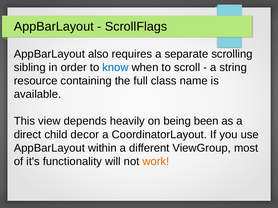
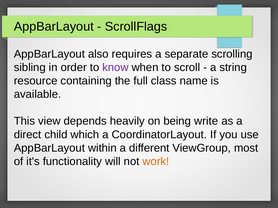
know colour: blue -> purple
been: been -> write
decor: decor -> which
